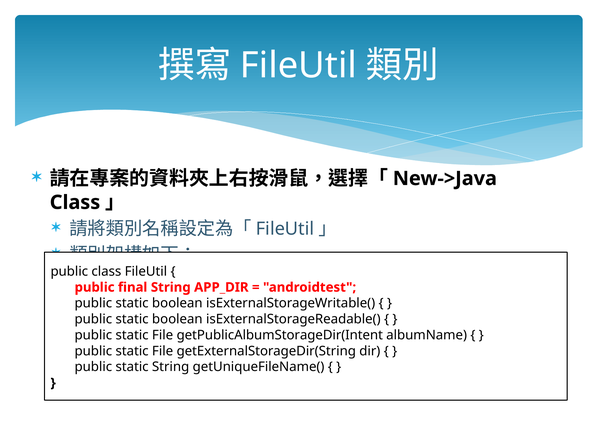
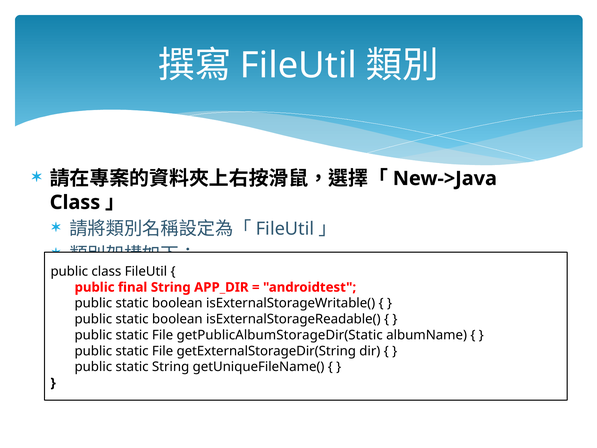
getPublicAlbumStorageDir(Intent: getPublicAlbumStorageDir(Intent -> getPublicAlbumStorageDir(Static
